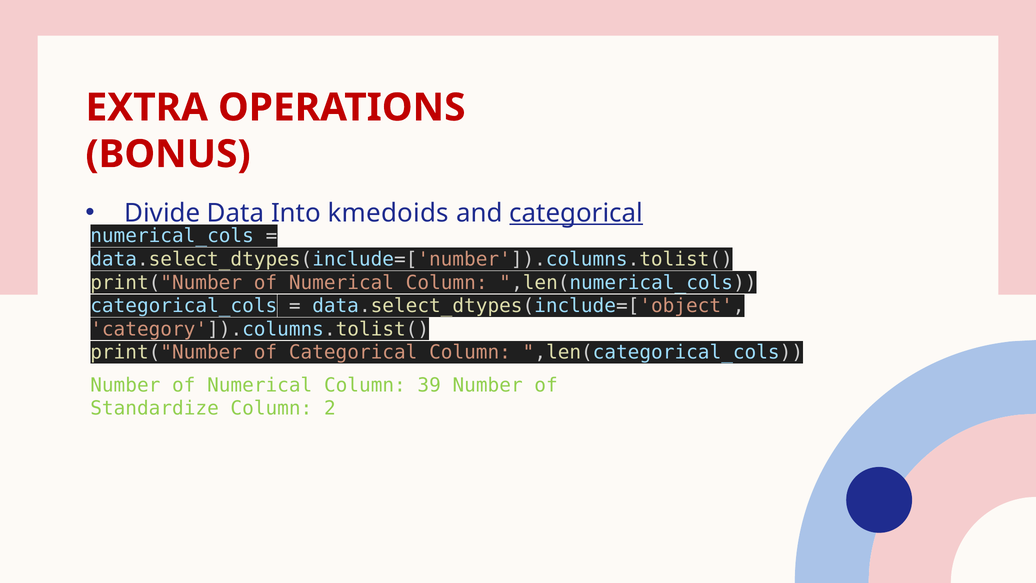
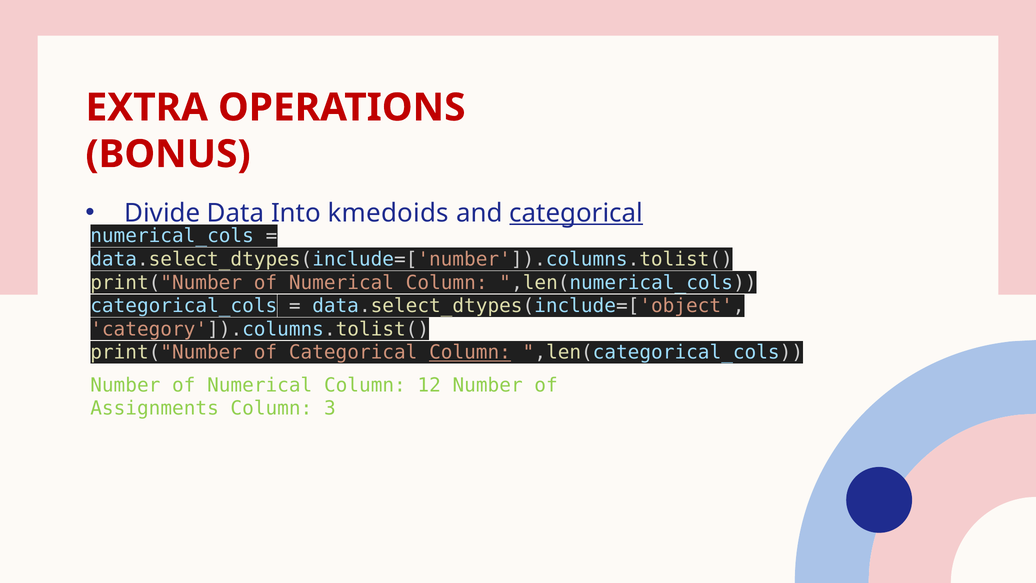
Column at (470, 352) underline: none -> present
39: 39 -> 12
Standardize: Standardize -> Assignments
2: 2 -> 3
